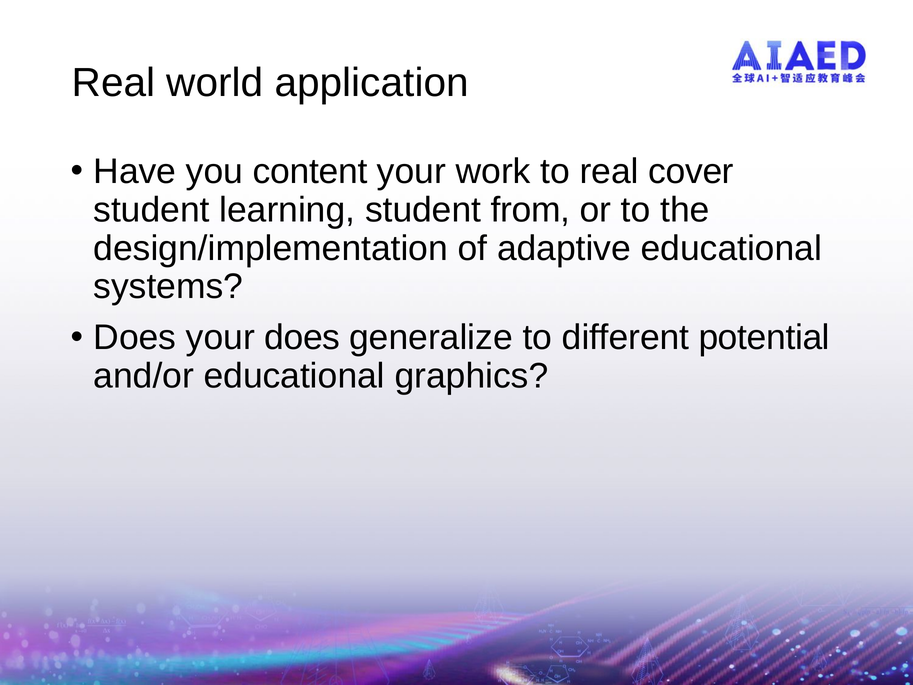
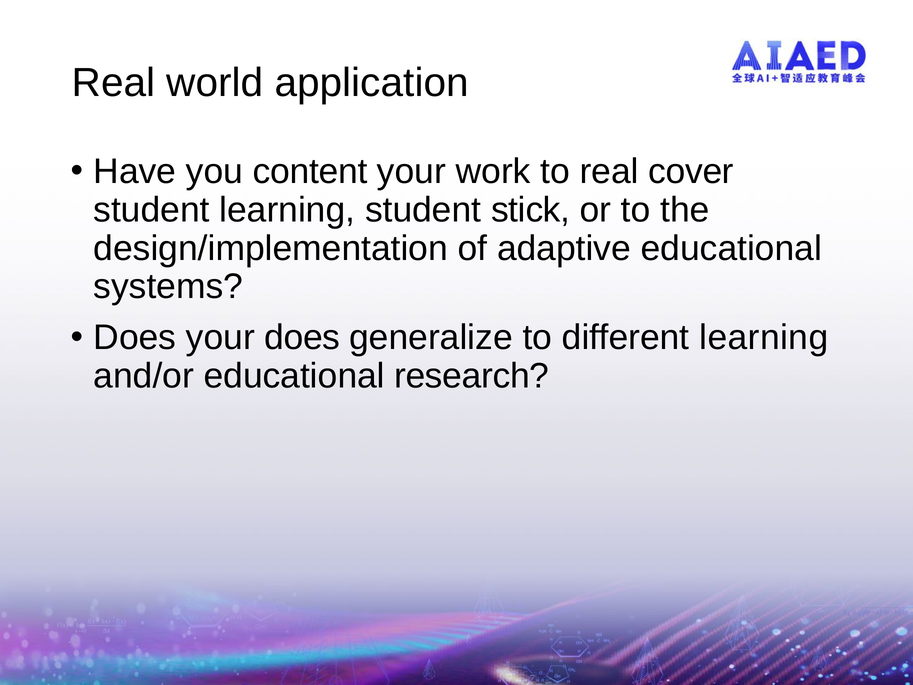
from: from -> stick
different potential: potential -> learning
graphics: graphics -> research
